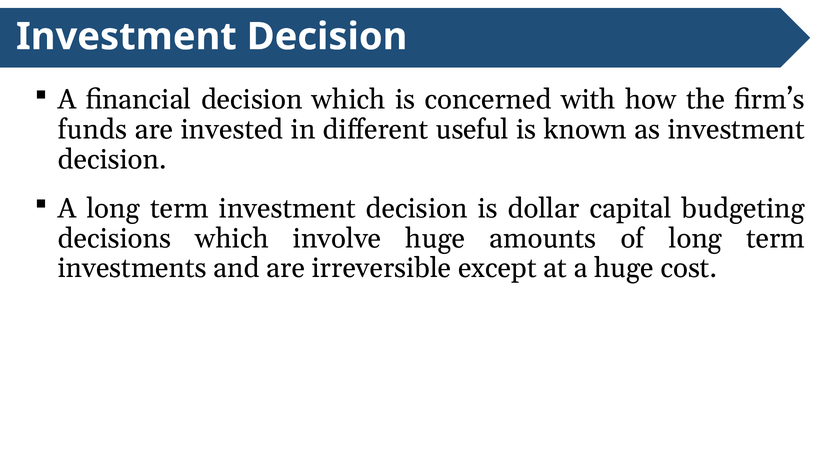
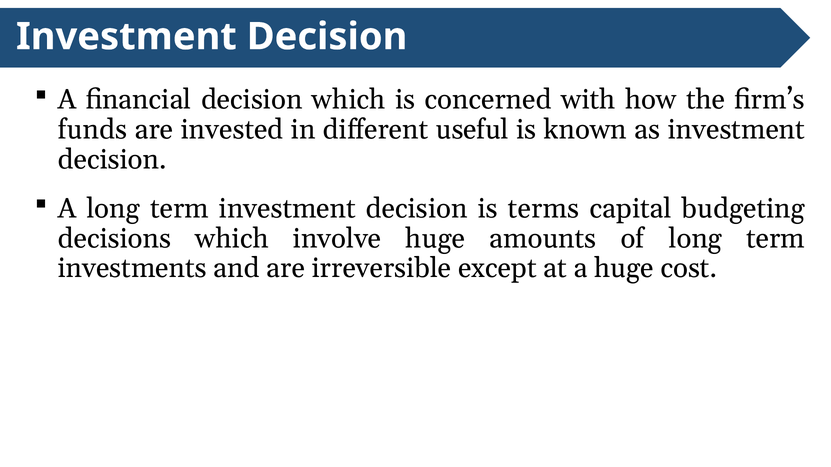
dollar: dollar -> terms
